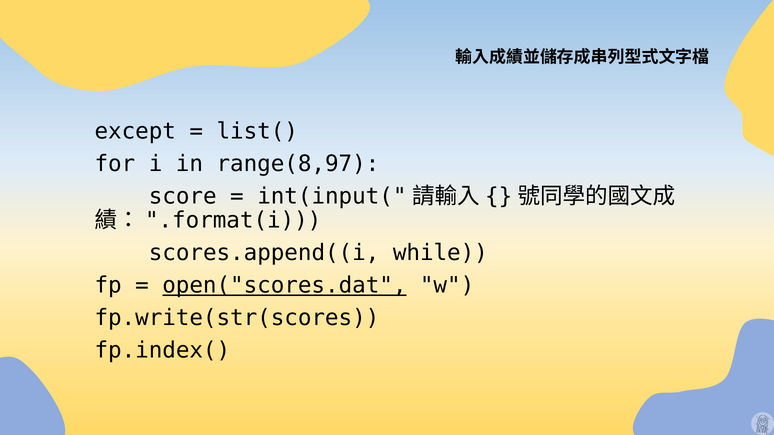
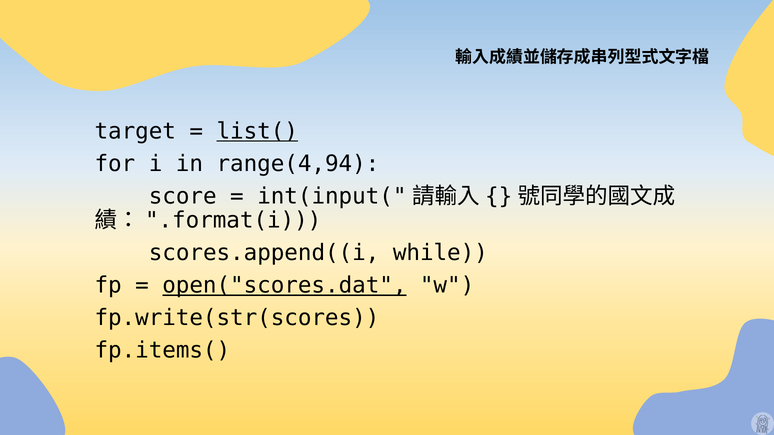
except: except -> target
list( underline: none -> present
range(8,97: range(8,97 -> range(4,94
fp.index(: fp.index( -> fp.items(
